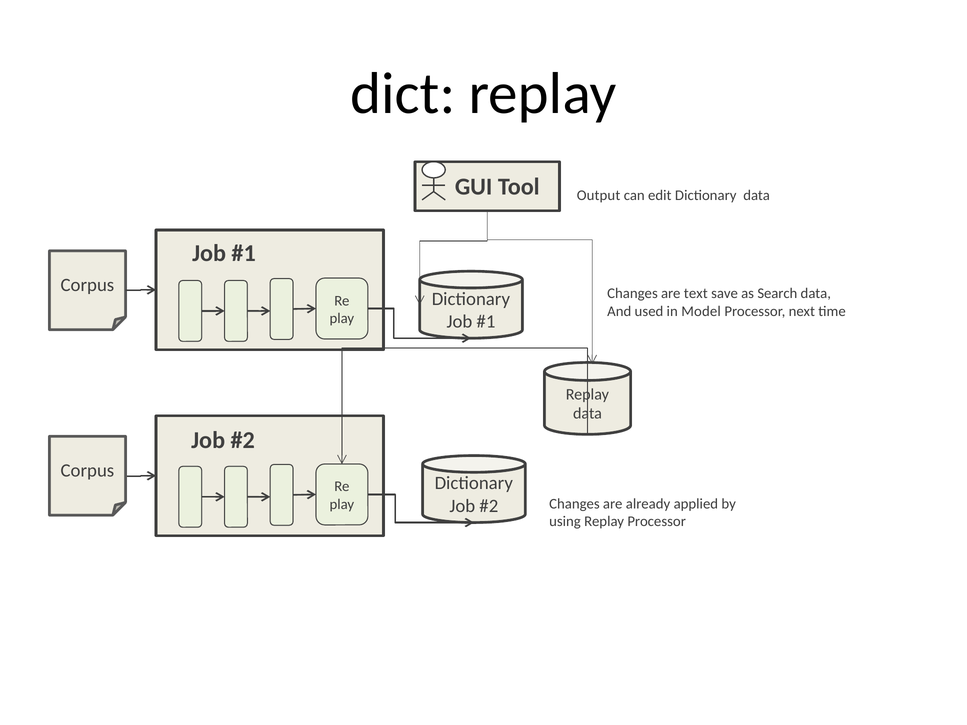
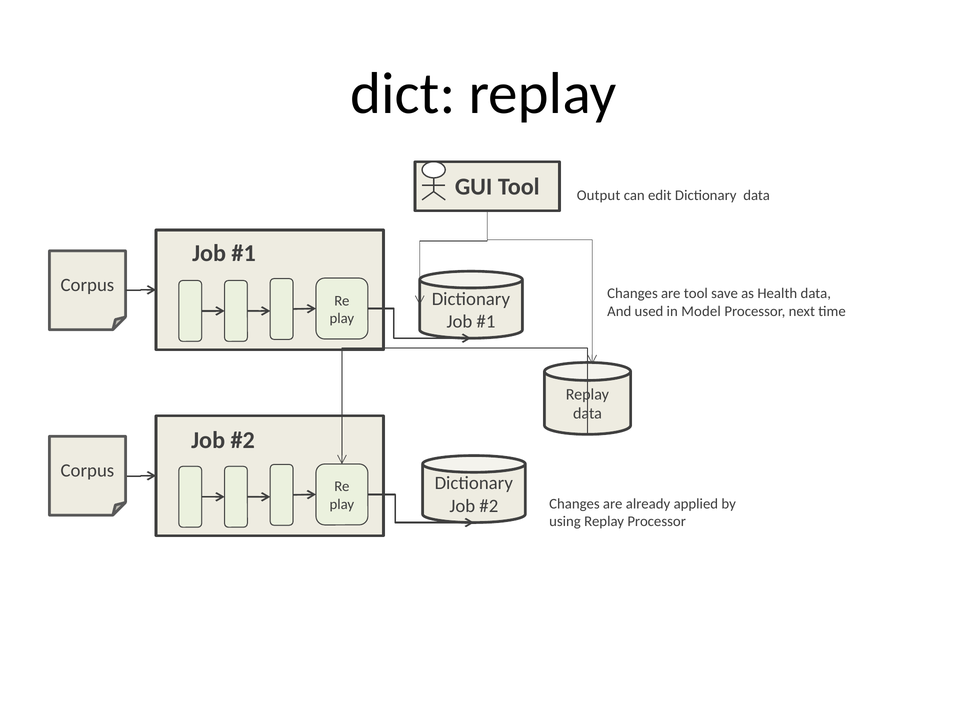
are text: text -> tool
Search: Search -> Health
